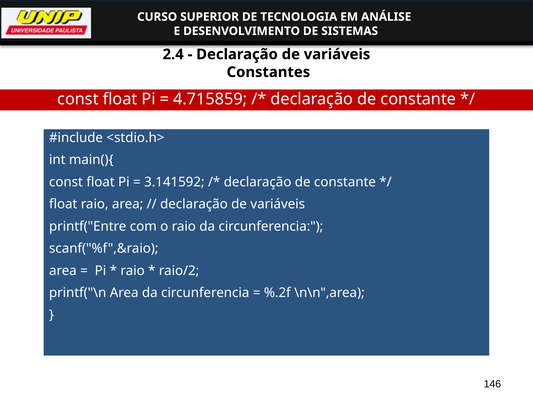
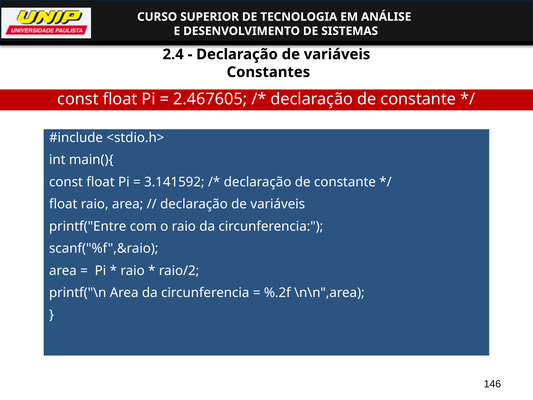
4.715859: 4.715859 -> 2.467605
